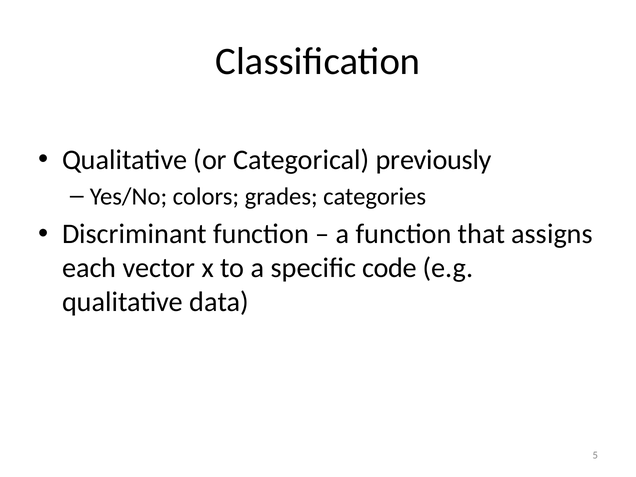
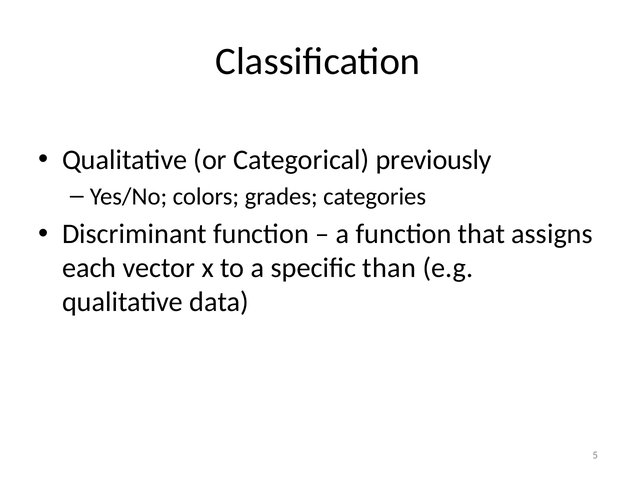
code: code -> than
